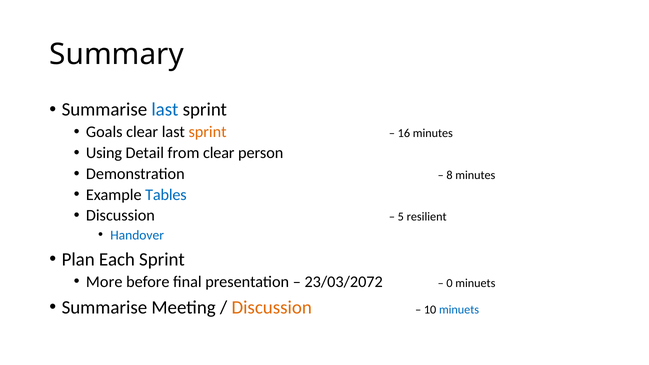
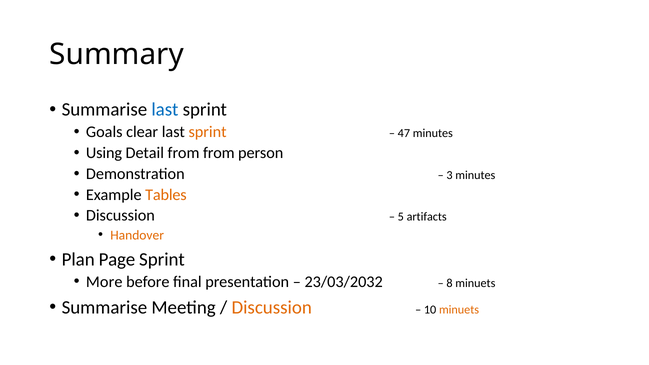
16: 16 -> 47
from clear: clear -> from
8: 8 -> 3
Tables colour: blue -> orange
resilient: resilient -> artifacts
Handover colour: blue -> orange
Each: Each -> Page
23/03/2072: 23/03/2072 -> 23/03/2032
0: 0 -> 8
minuets at (459, 310) colour: blue -> orange
